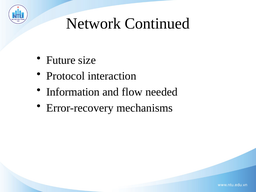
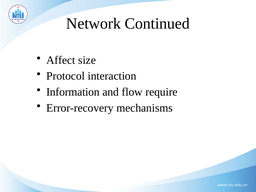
Future: Future -> Affect
needed: needed -> require
